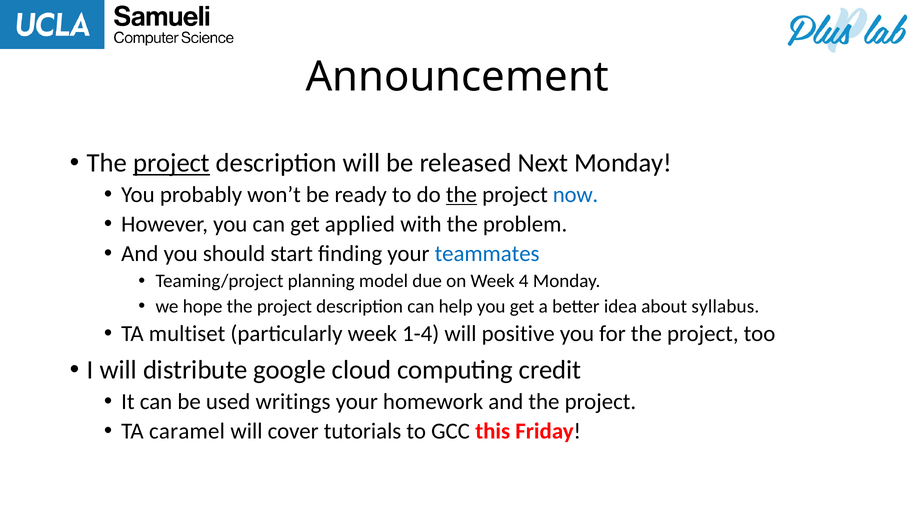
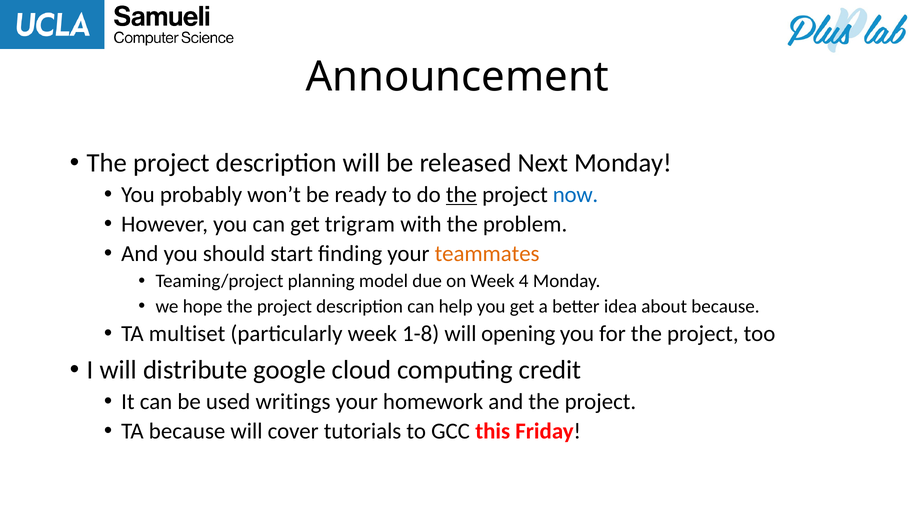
project at (171, 163) underline: present -> none
applied: applied -> trigram
teammates colour: blue -> orange
about syllabus: syllabus -> because
1-4: 1-4 -> 1-8
positive: positive -> opening
TA caramel: caramel -> because
